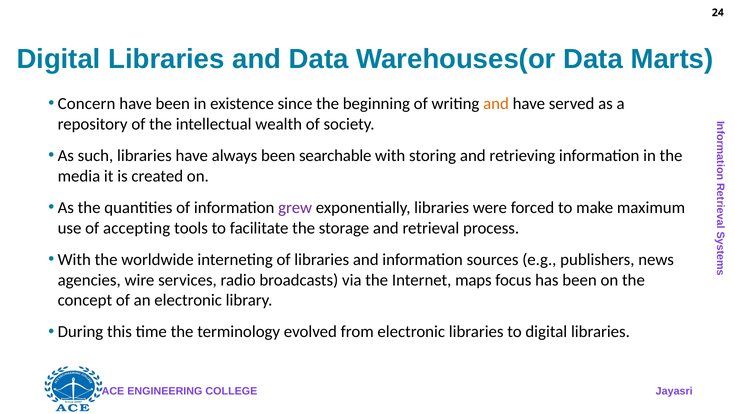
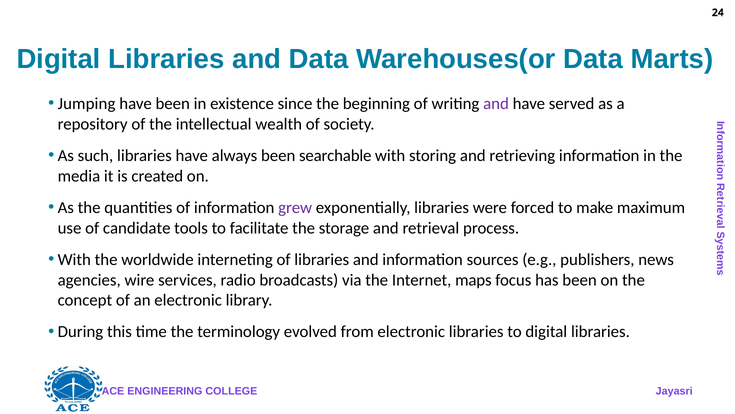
Concern: Concern -> Jumping
and at (496, 104) colour: orange -> purple
accepting: accepting -> candidate
